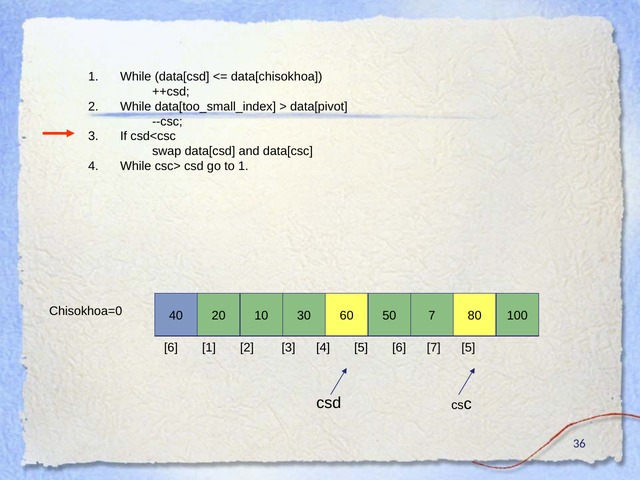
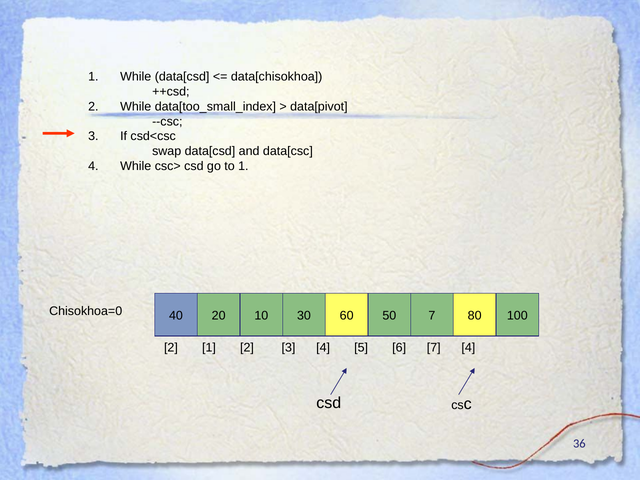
6 at (171, 347): 6 -> 2
7 5: 5 -> 4
